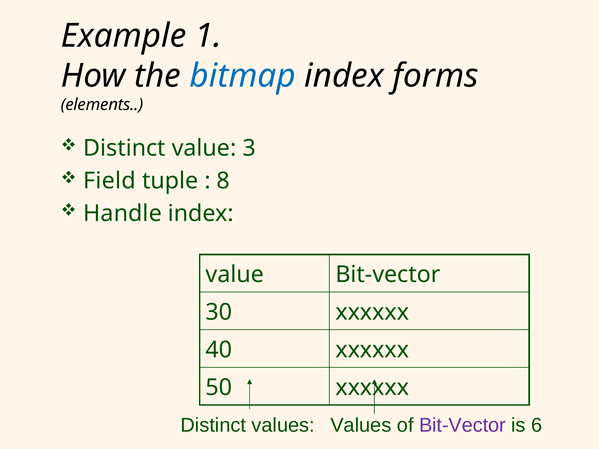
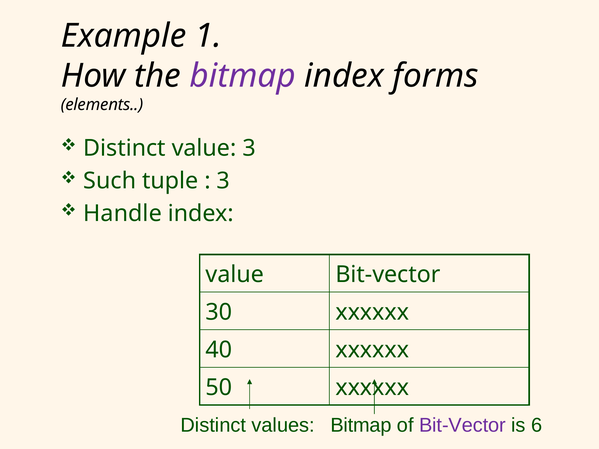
bitmap at (243, 76) colour: blue -> purple
Field: Field -> Such
8 at (223, 181): 8 -> 3
values Values: Values -> Bitmap
